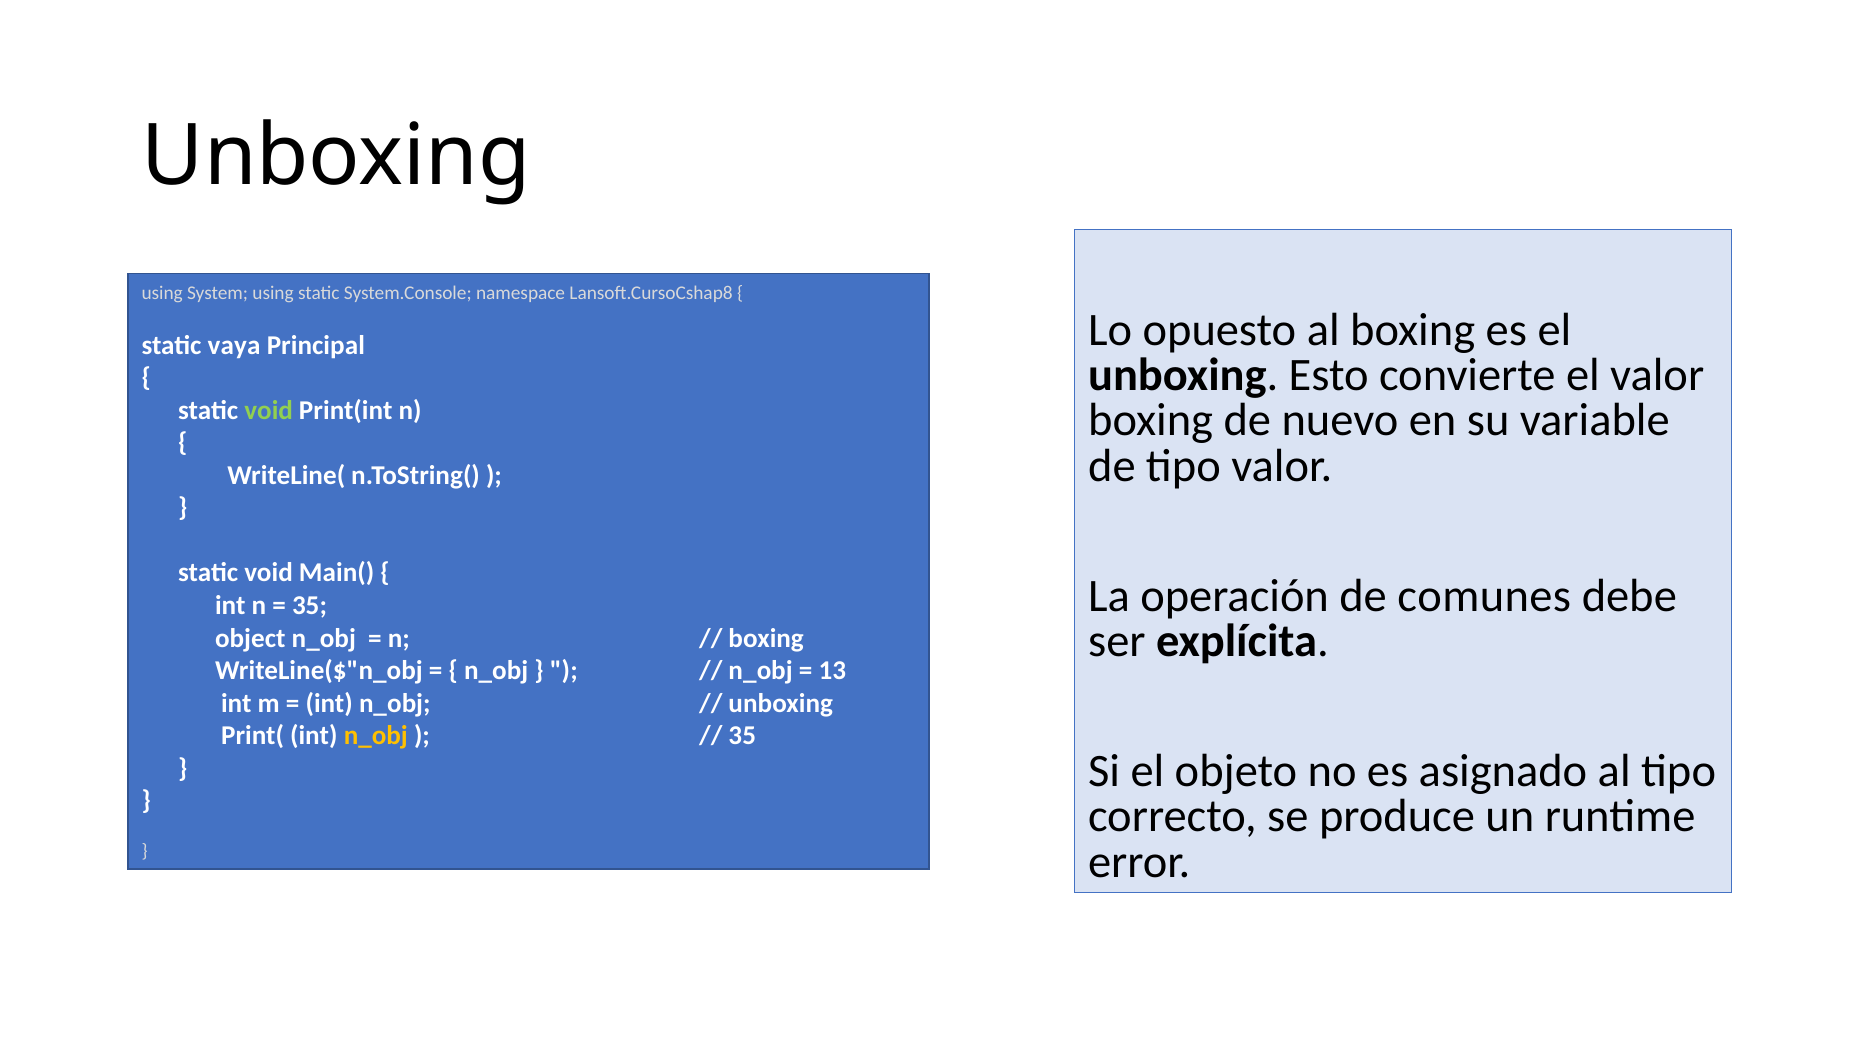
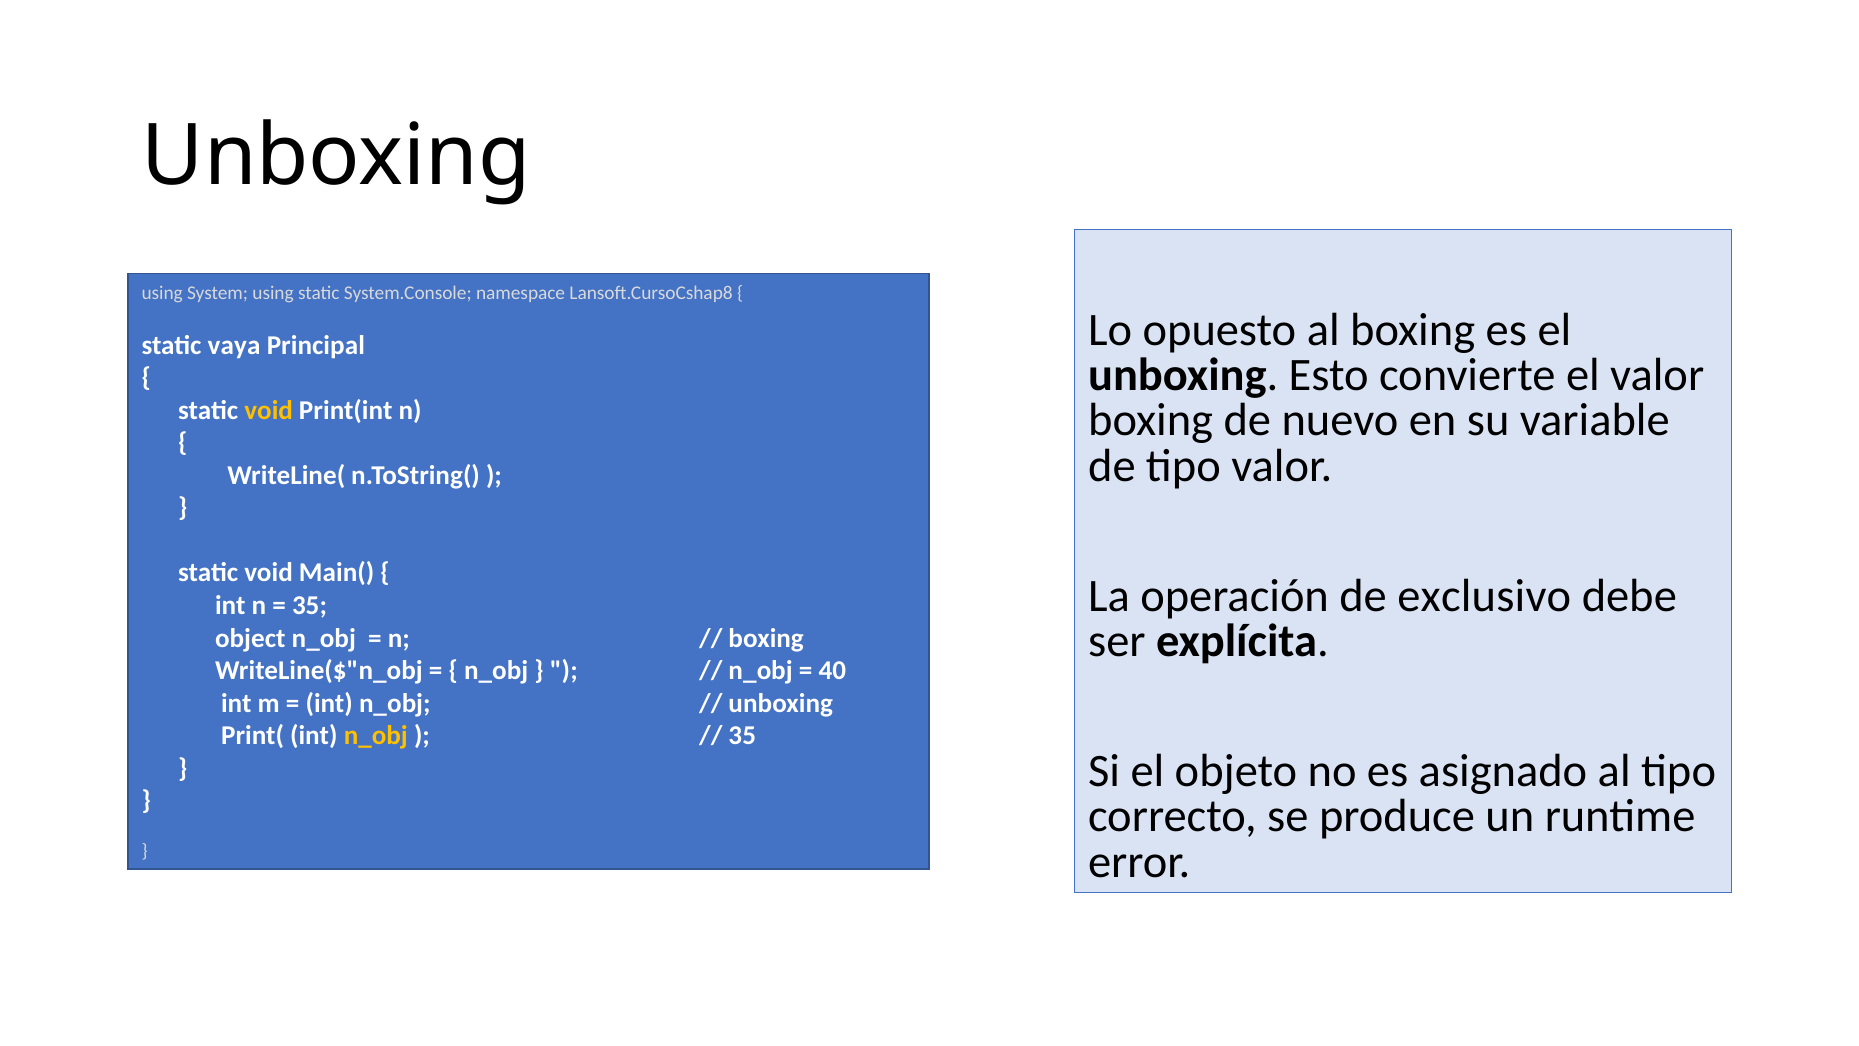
void at (269, 410) colour: light green -> yellow
comunes: comunes -> exclusivo
13: 13 -> 40
